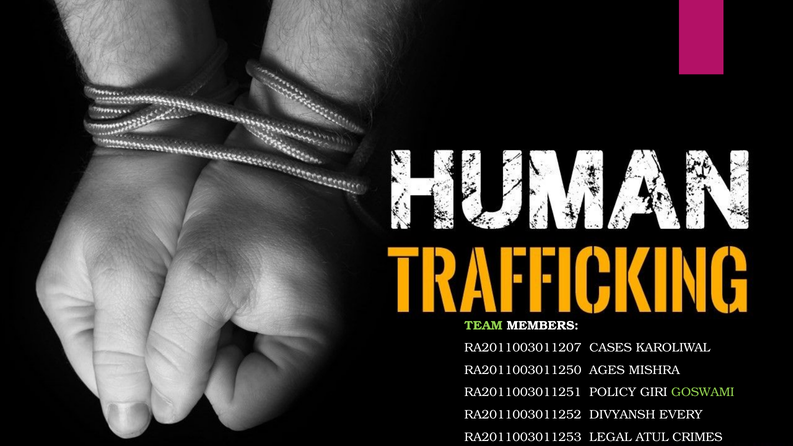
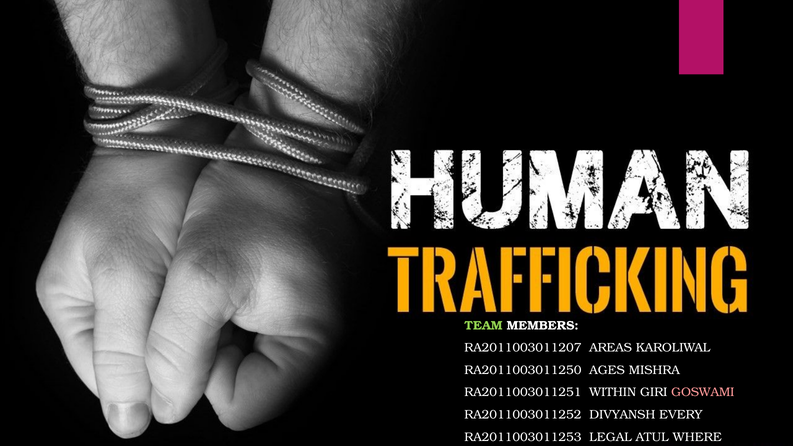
CASES: CASES -> AREAS
POLICY: POLICY -> WITHIN
GOSWAMI colour: light green -> pink
CRIMES: CRIMES -> WHERE
